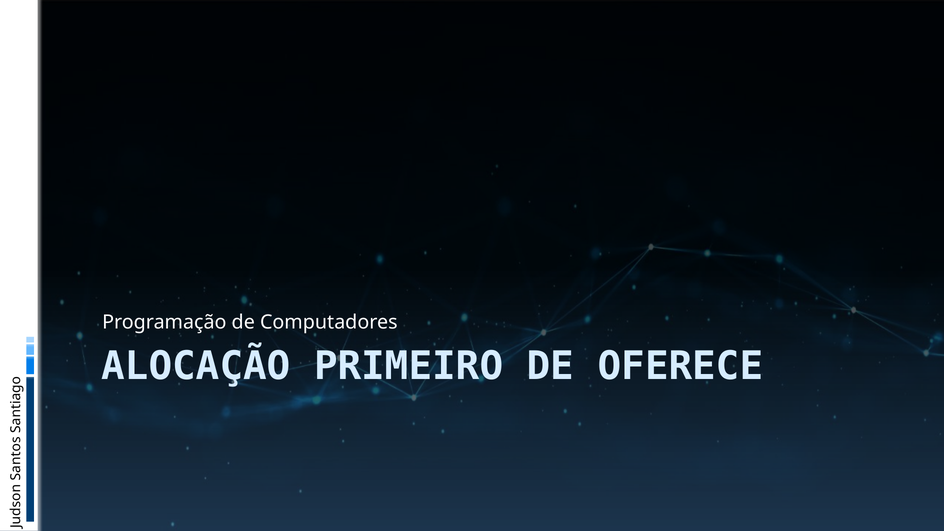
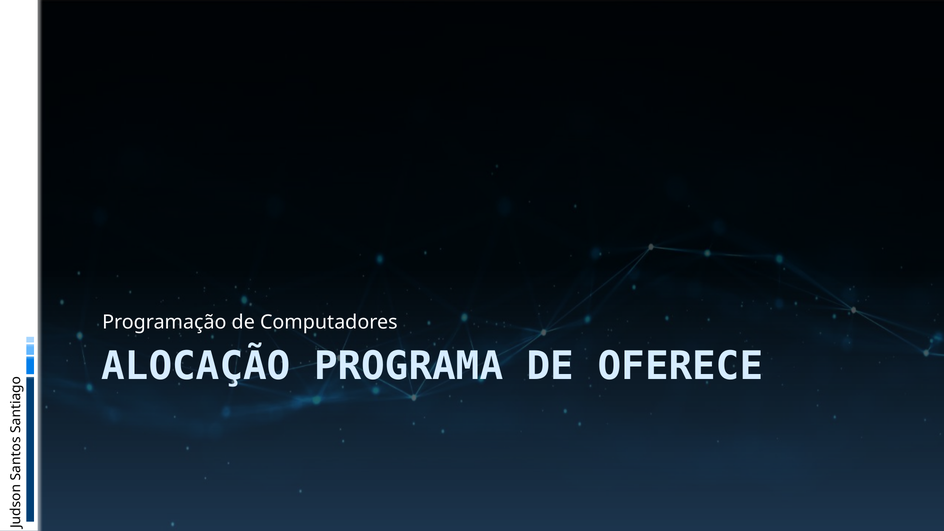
PRIMEIRO: PRIMEIRO -> PROGRAMA
